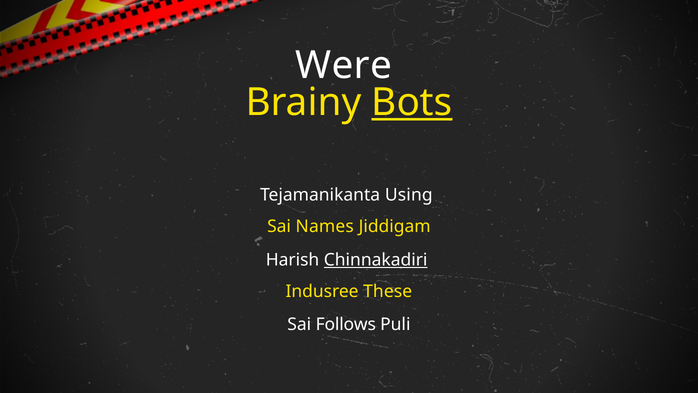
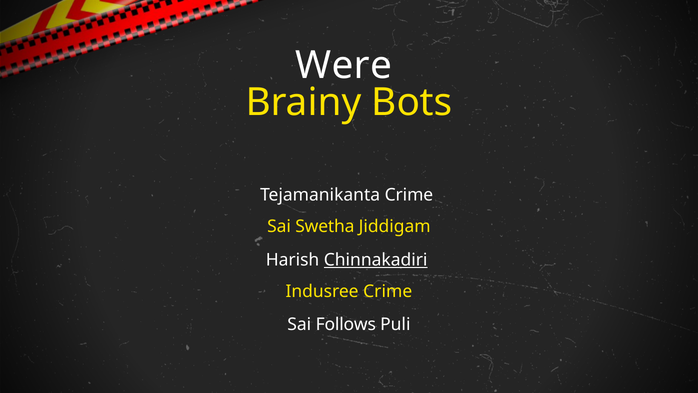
Bots underline: present -> none
Tejamanikanta Using: Using -> Crime
Names: Names -> Swetha
Indusree These: These -> Crime
